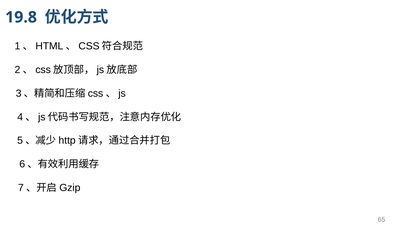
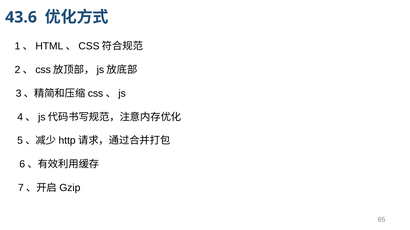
19.8: 19.8 -> 43.6
